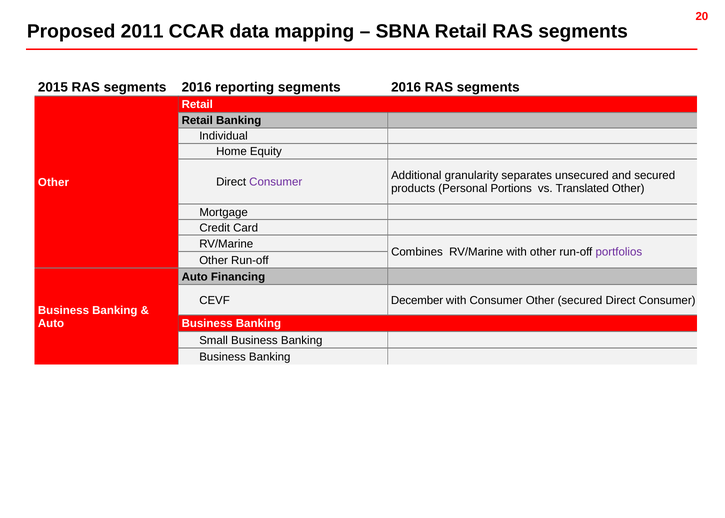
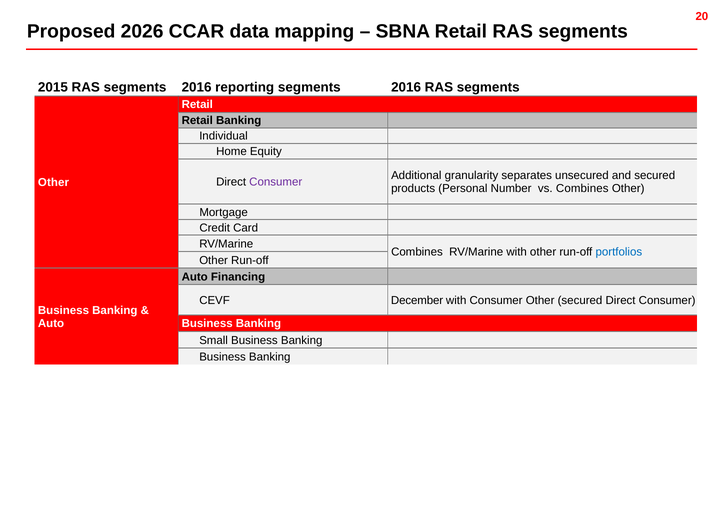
2011: 2011 -> 2026
Portions: Portions -> Number
vs Translated: Translated -> Combines
portfolios colour: purple -> blue
